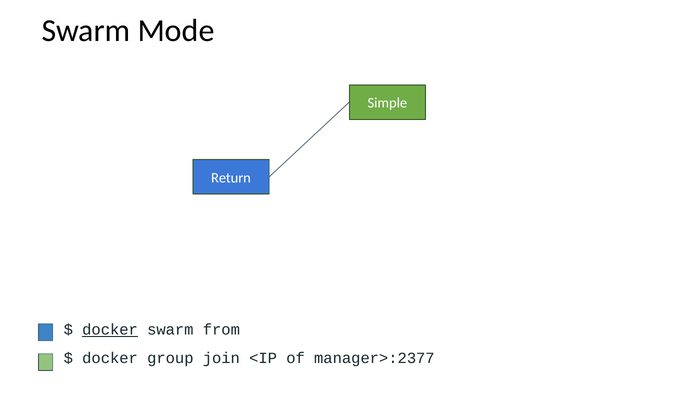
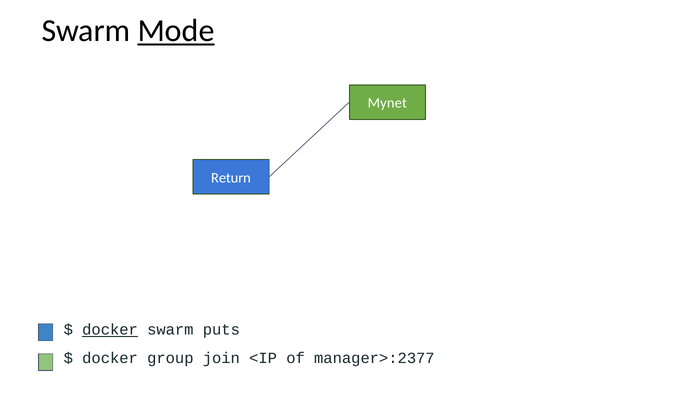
Mode underline: none -> present
Simple: Simple -> Mynet
from: from -> puts
